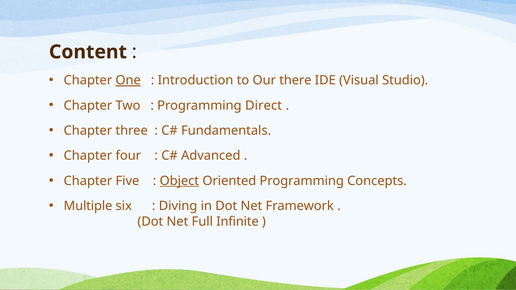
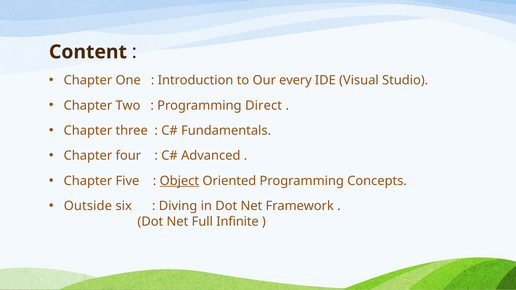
One underline: present -> none
there: there -> every
Multiple: Multiple -> Outside
